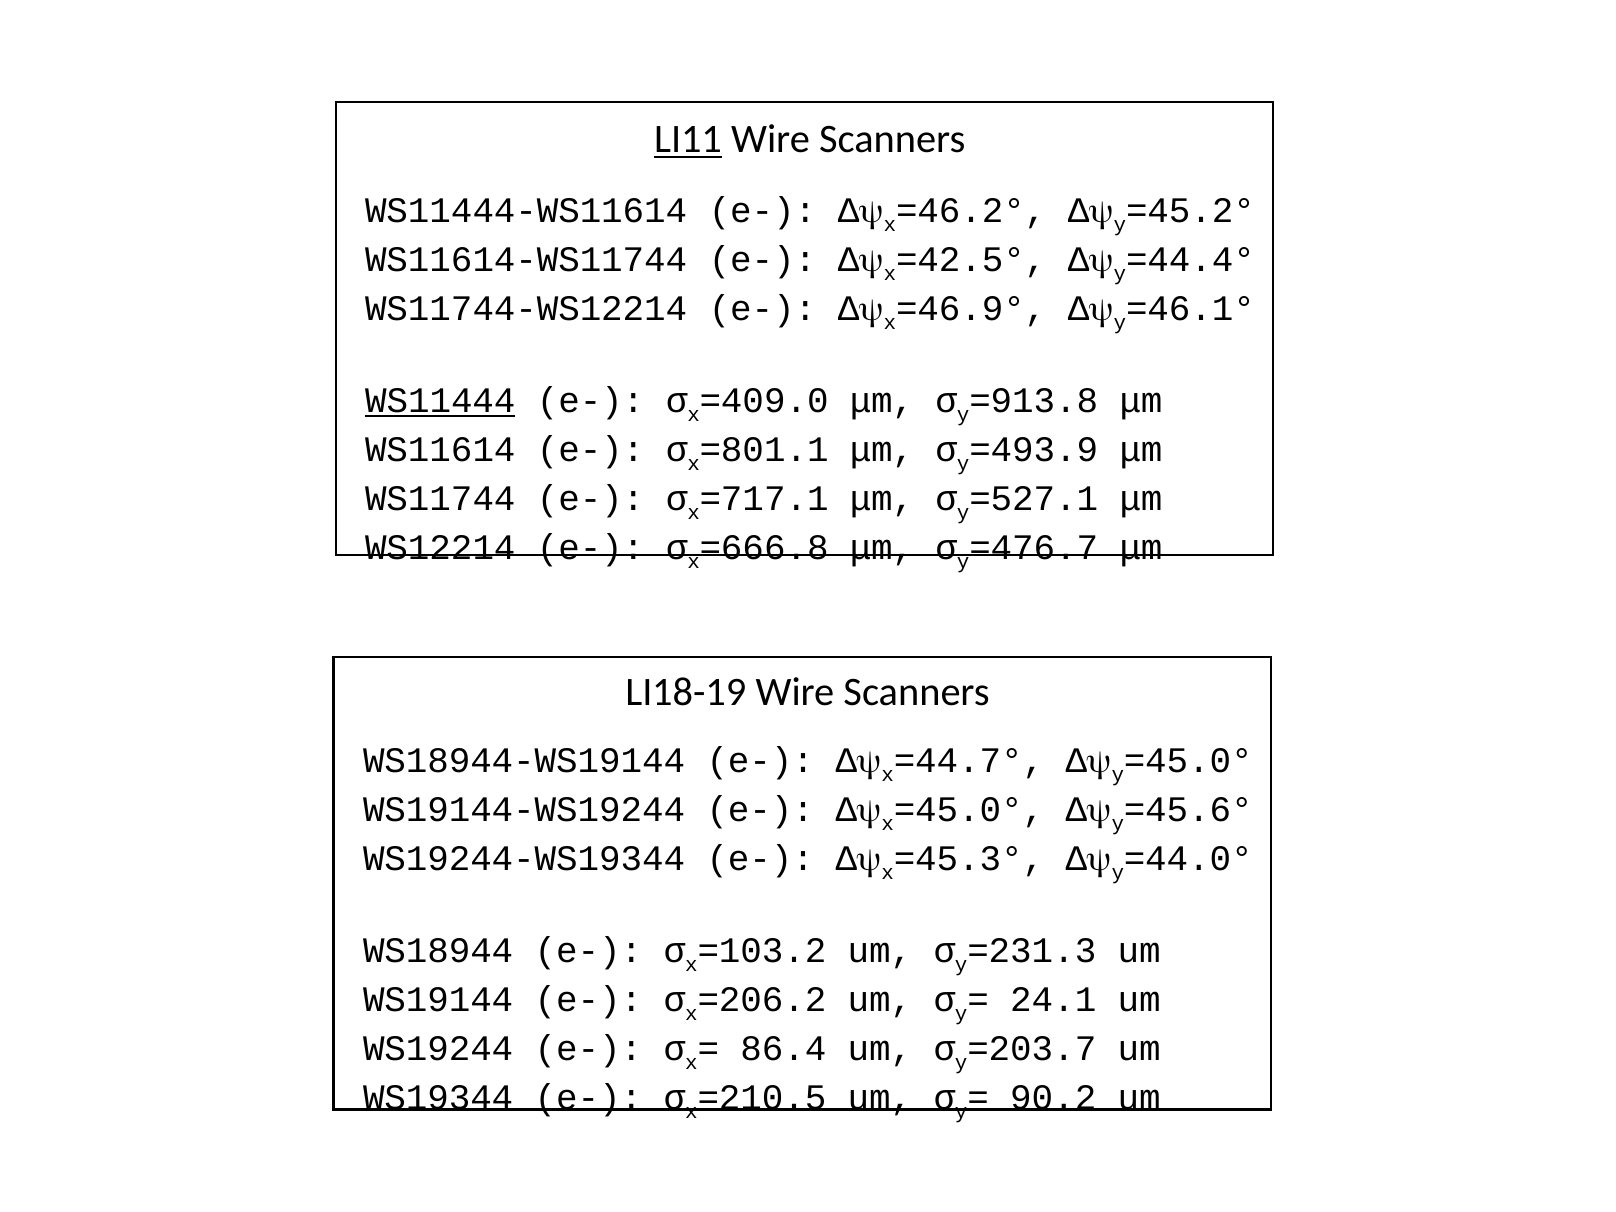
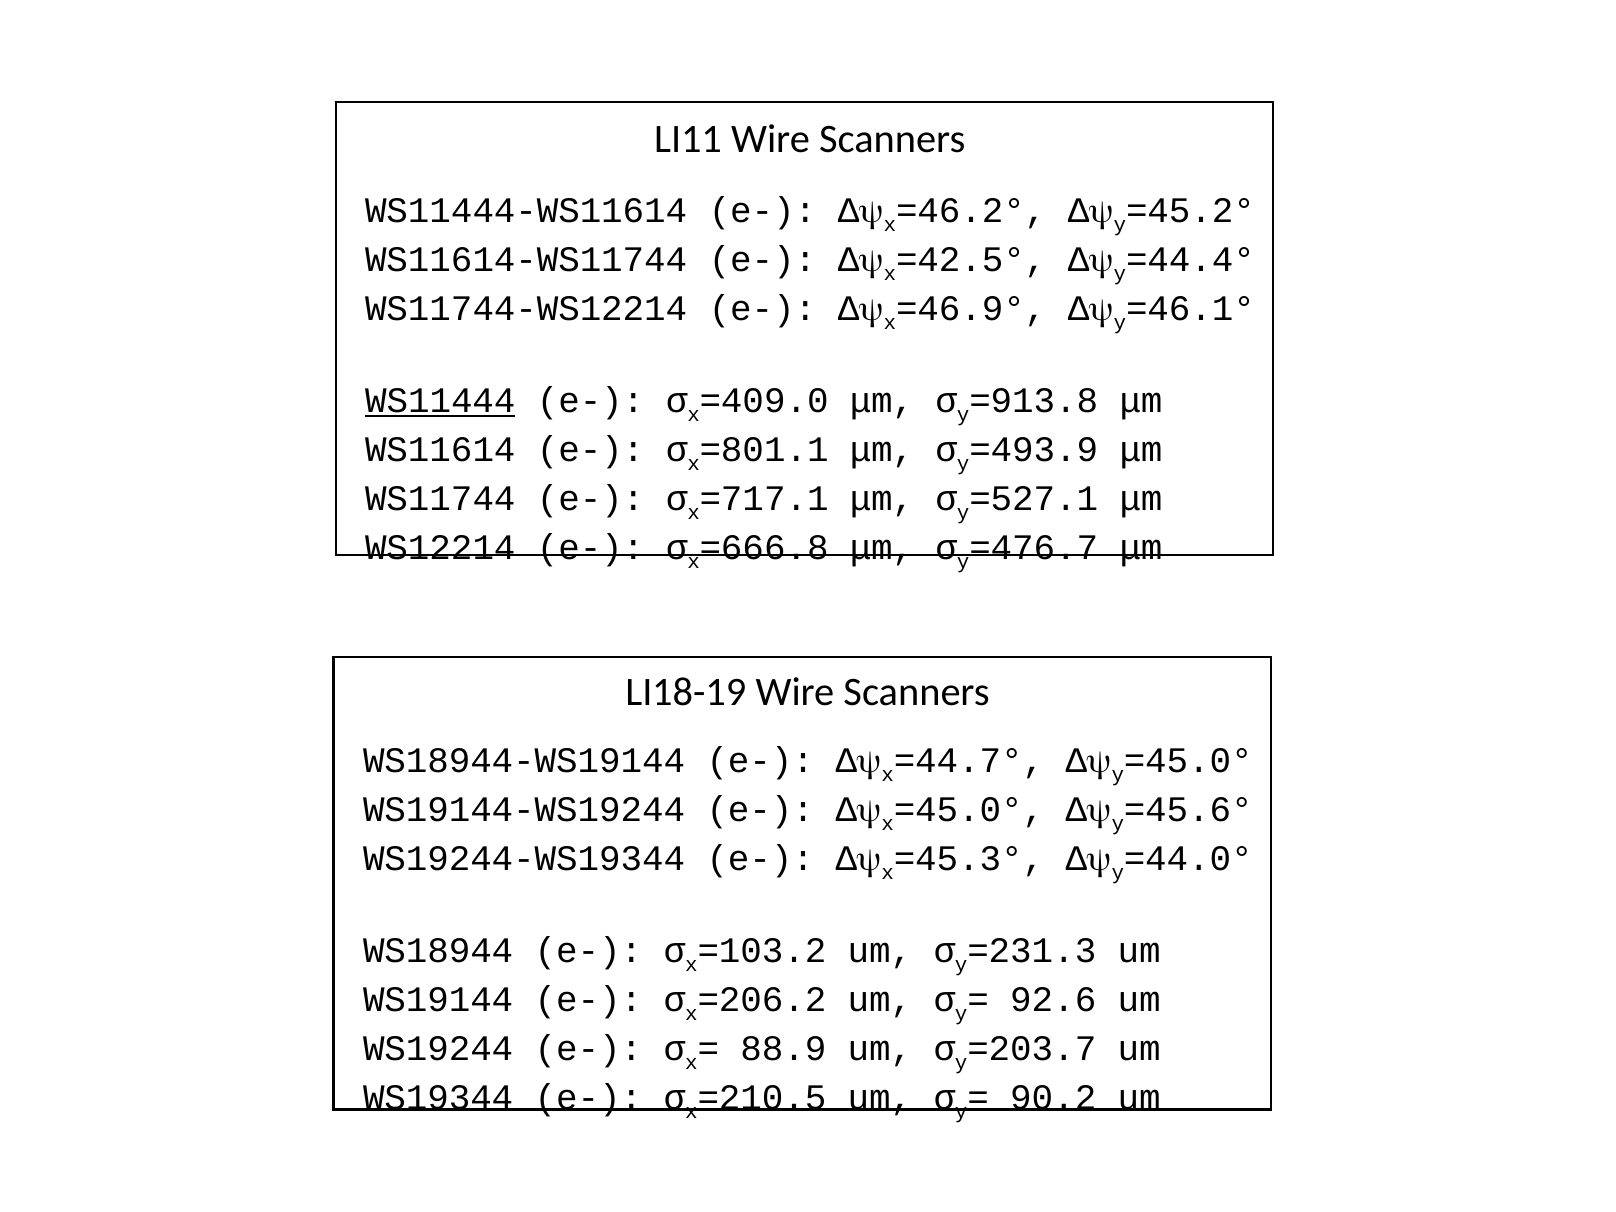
LI11 underline: present -> none
24.1: 24.1 -> 92.6
86.4: 86.4 -> 88.9
